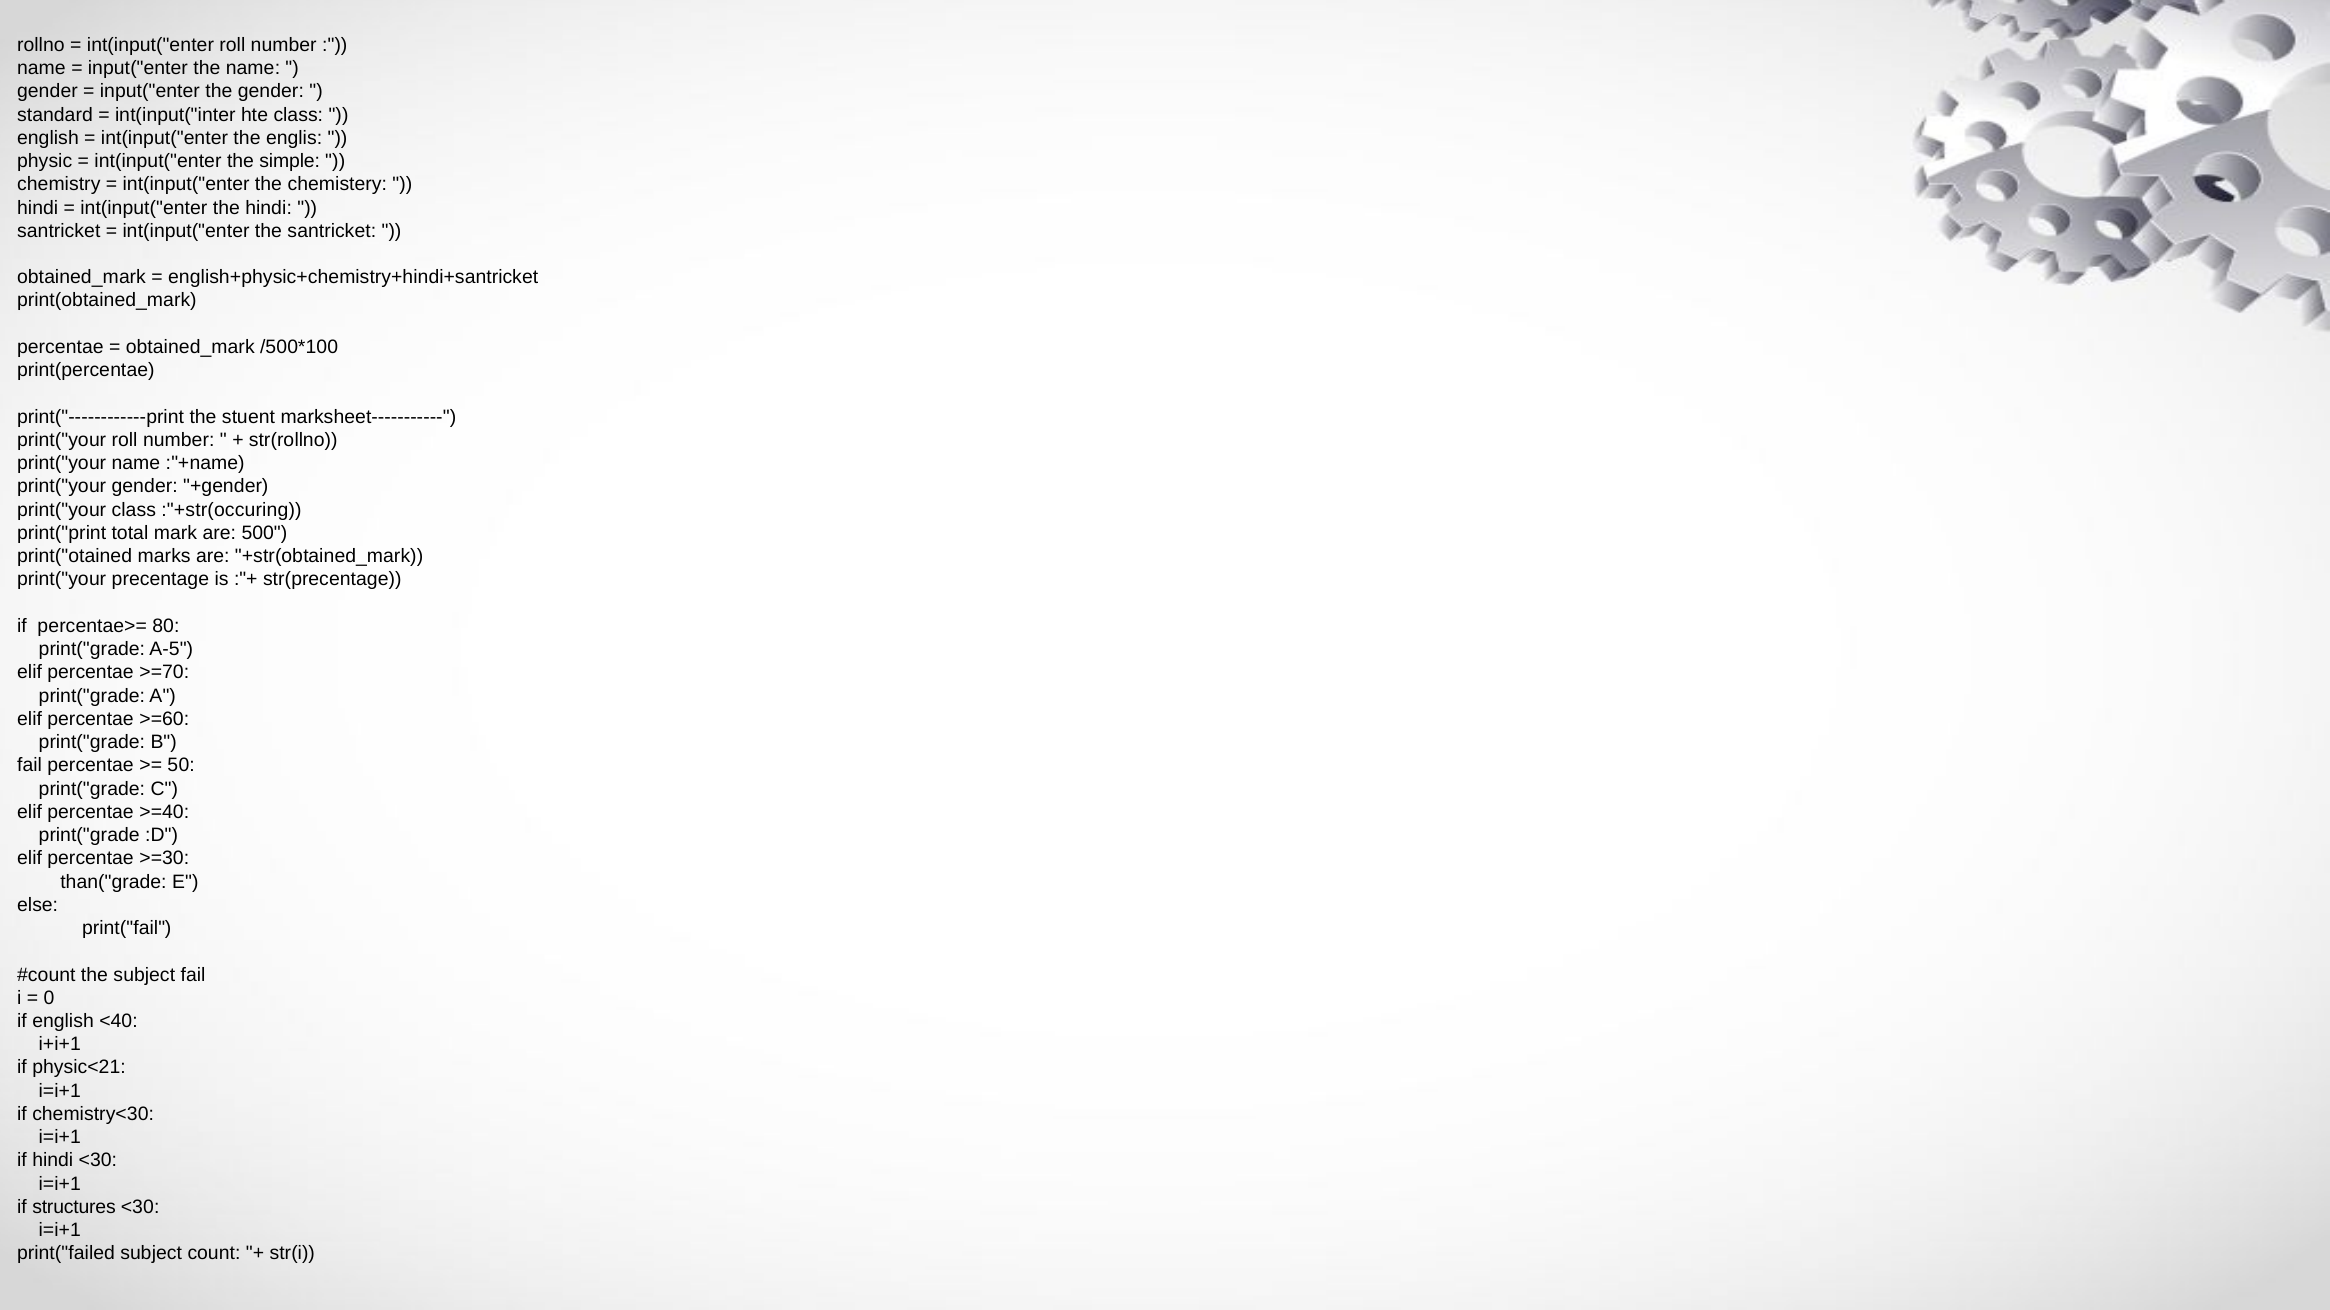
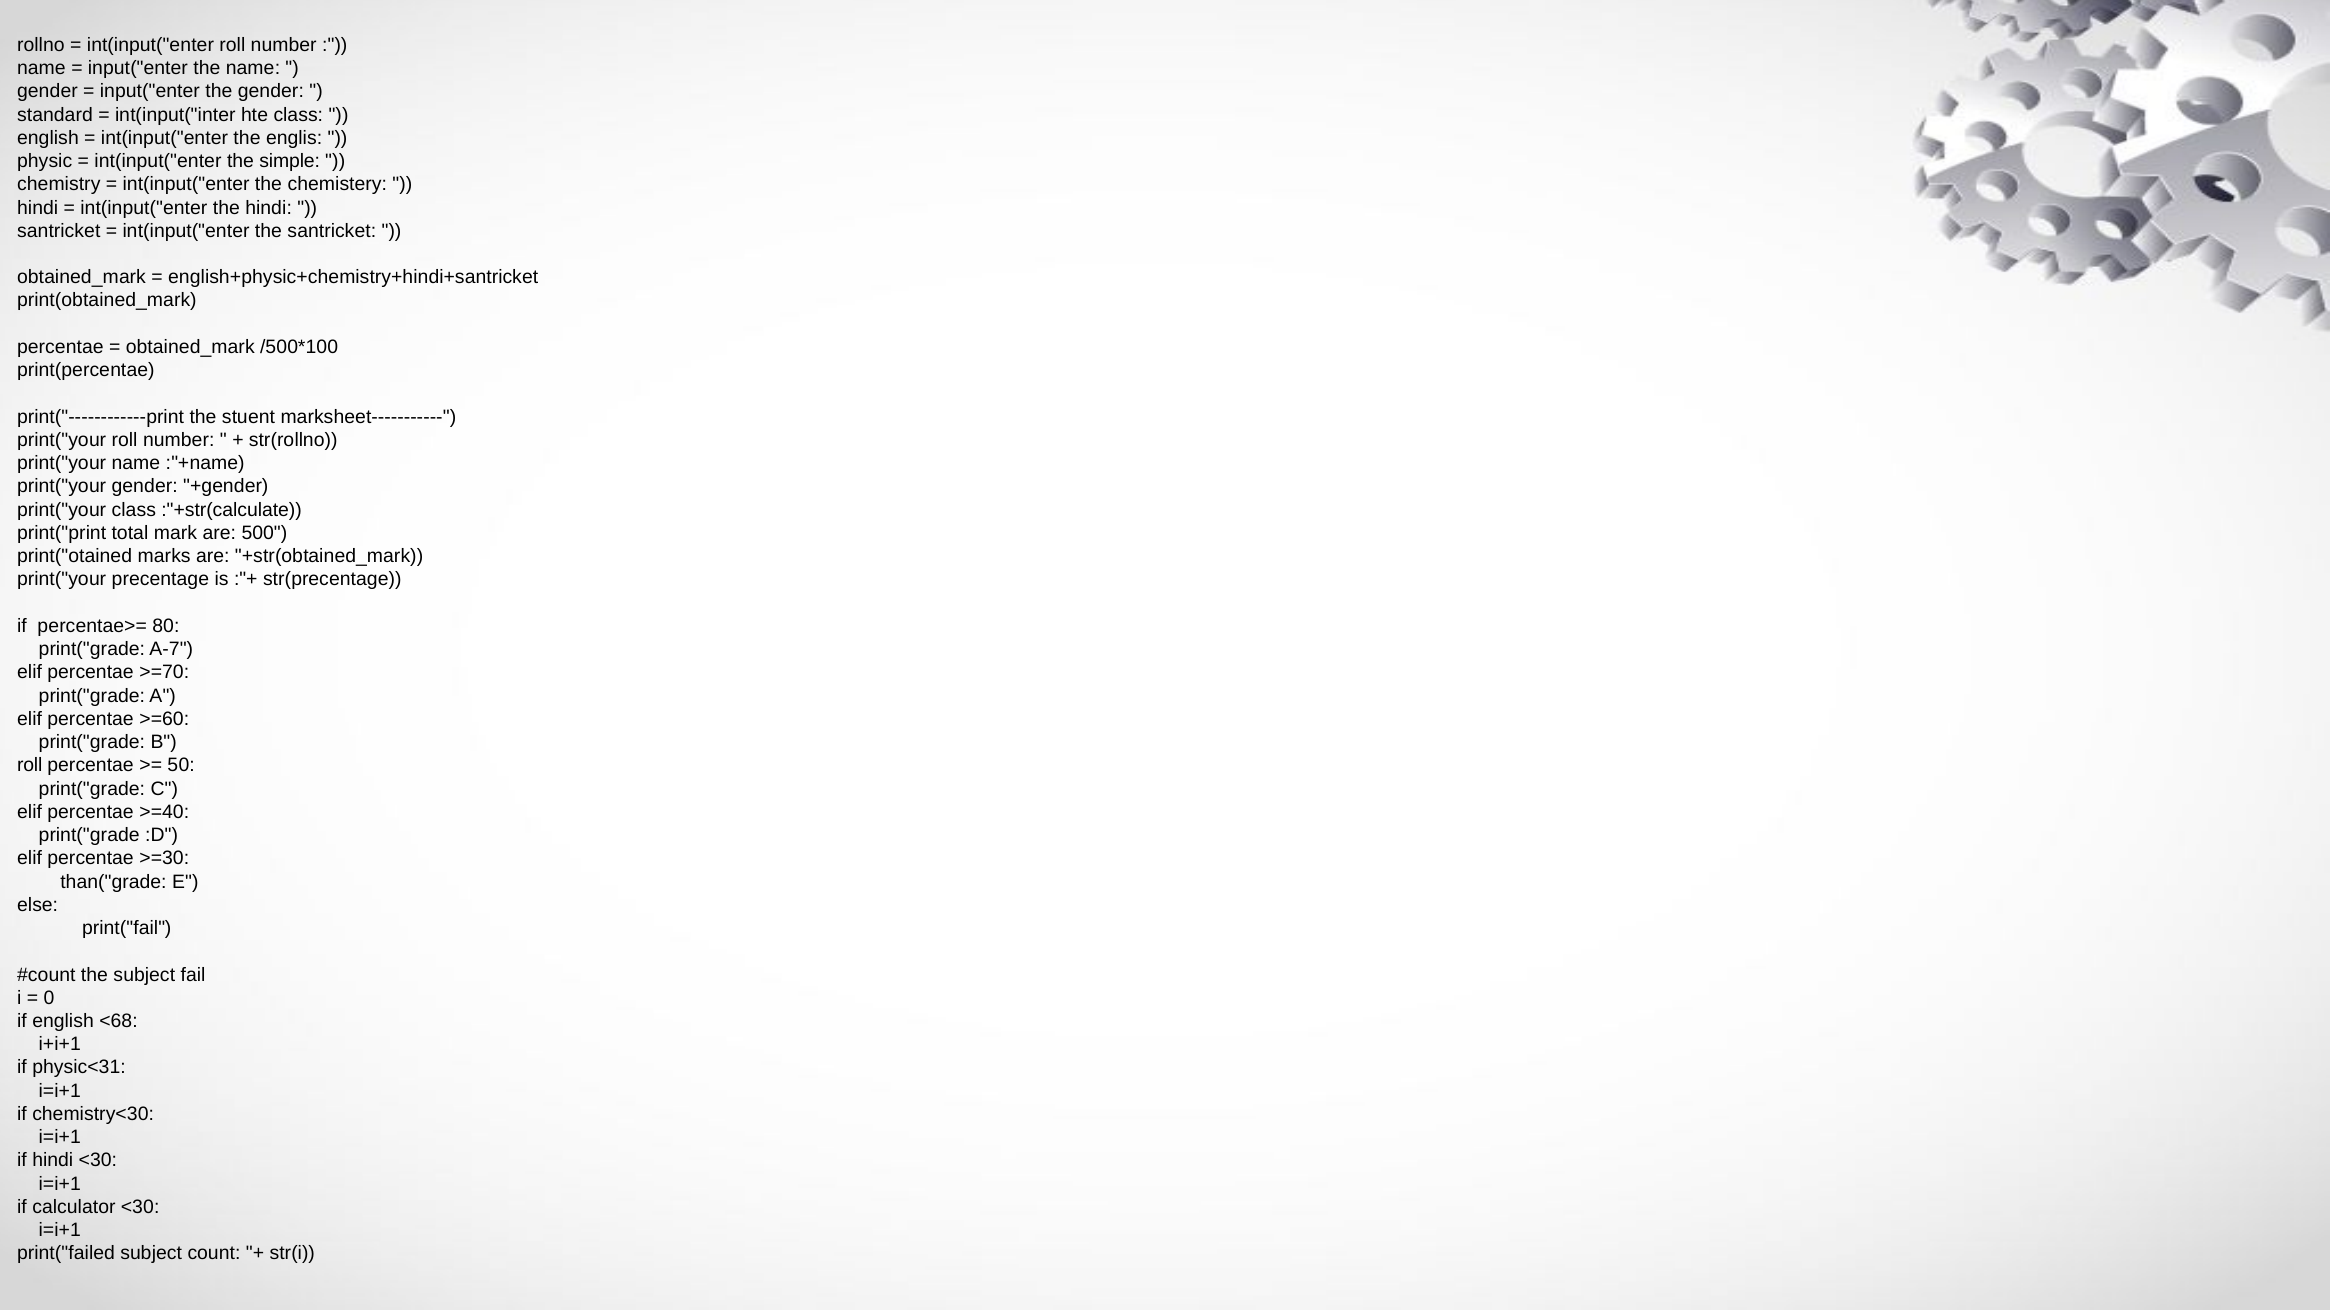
:"+str(occuring: :"+str(occuring -> :"+str(calculate
A-5: A-5 -> A-7
fail at (30, 766): fail -> roll
<40: <40 -> <68
physic<21: physic<21 -> physic<31
structures: structures -> calculator
